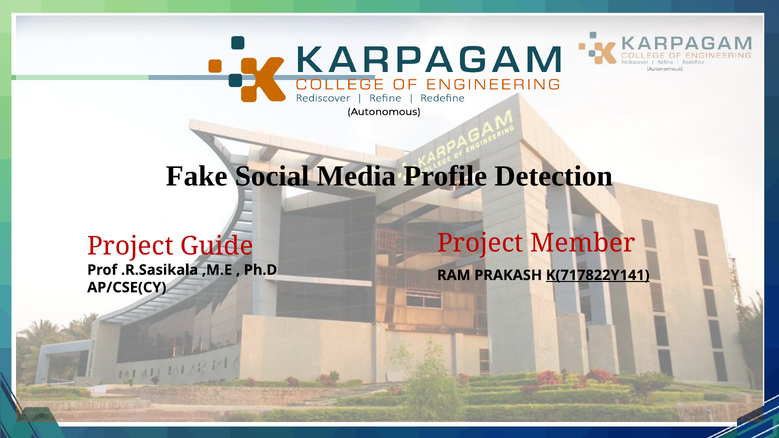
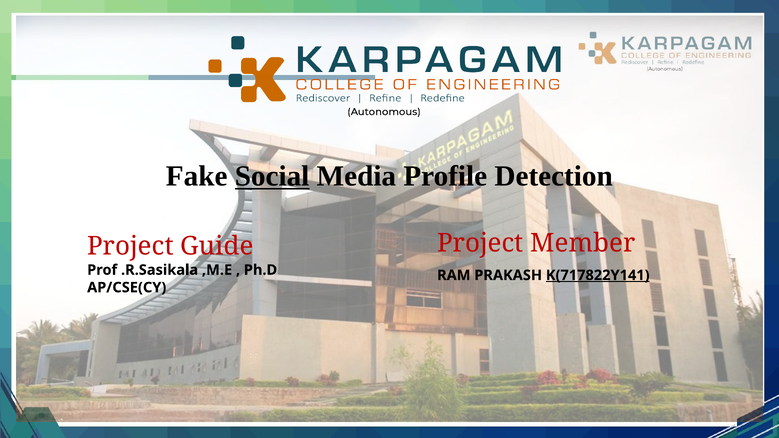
Social underline: none -> present
